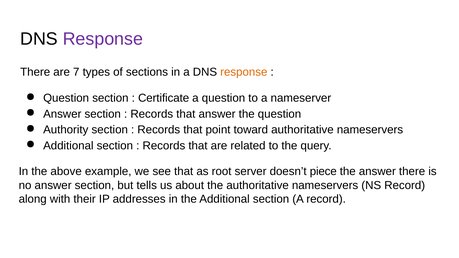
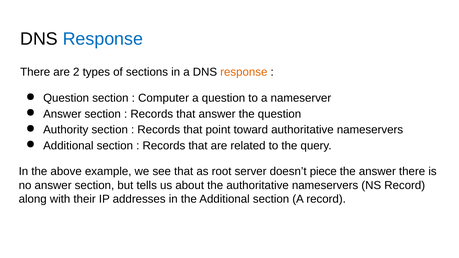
Response at (103, 39) colour: purple -> blue
7: 7 -> 2
Certificate: Certificate -> Computer
